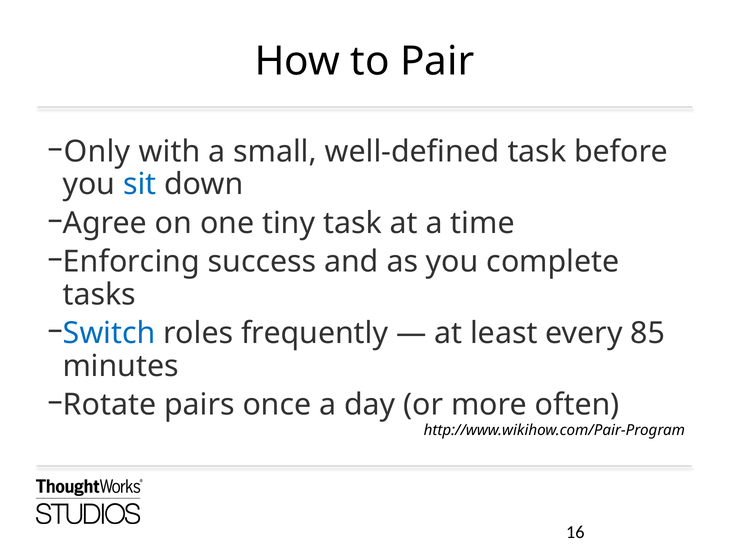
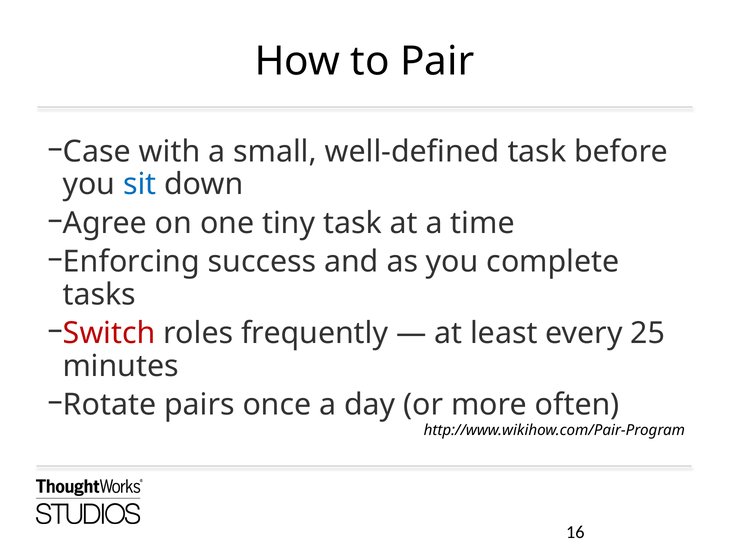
Only: Only -> Case
Switch colour: blue -> red
85: 85 -> 25
